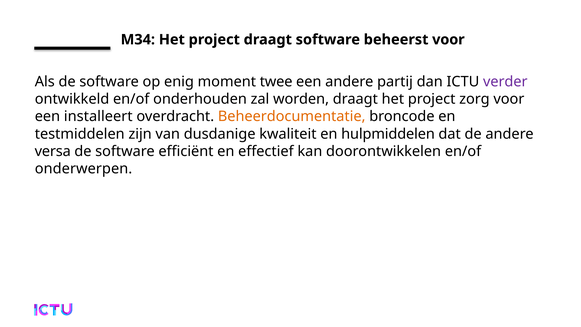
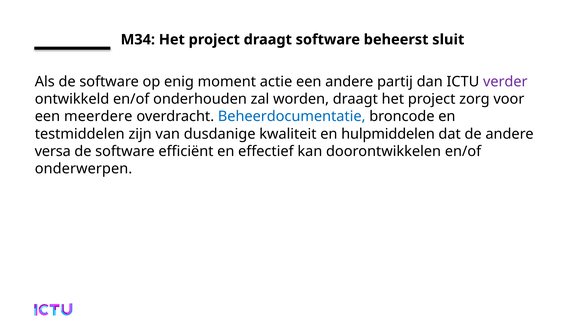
beheerst voor: voor -> sluit
twee: twee -> actie
installeert: installeert -> meerdere
Beheerdocumentatie colour: orange -> blue
